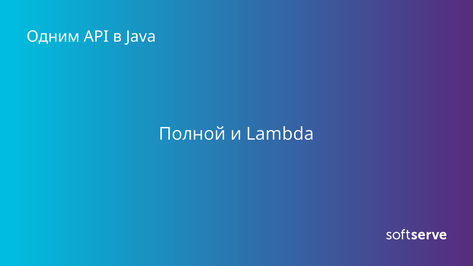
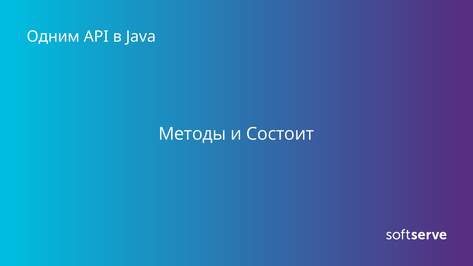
Полной: Полной -> Методы
Lambda: Lambda -> Состоит
